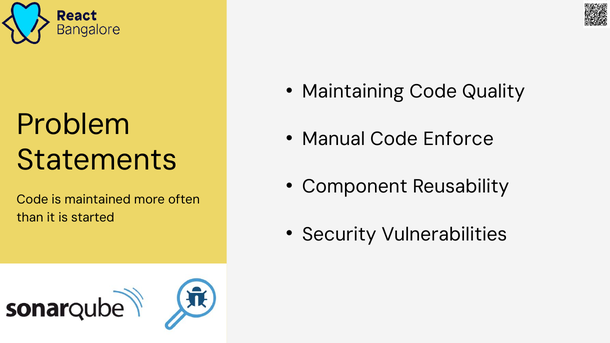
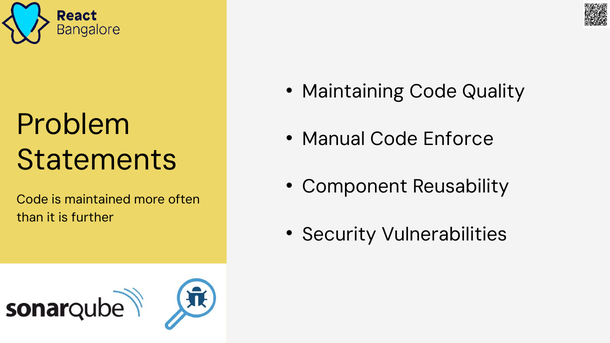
started: started -> further
